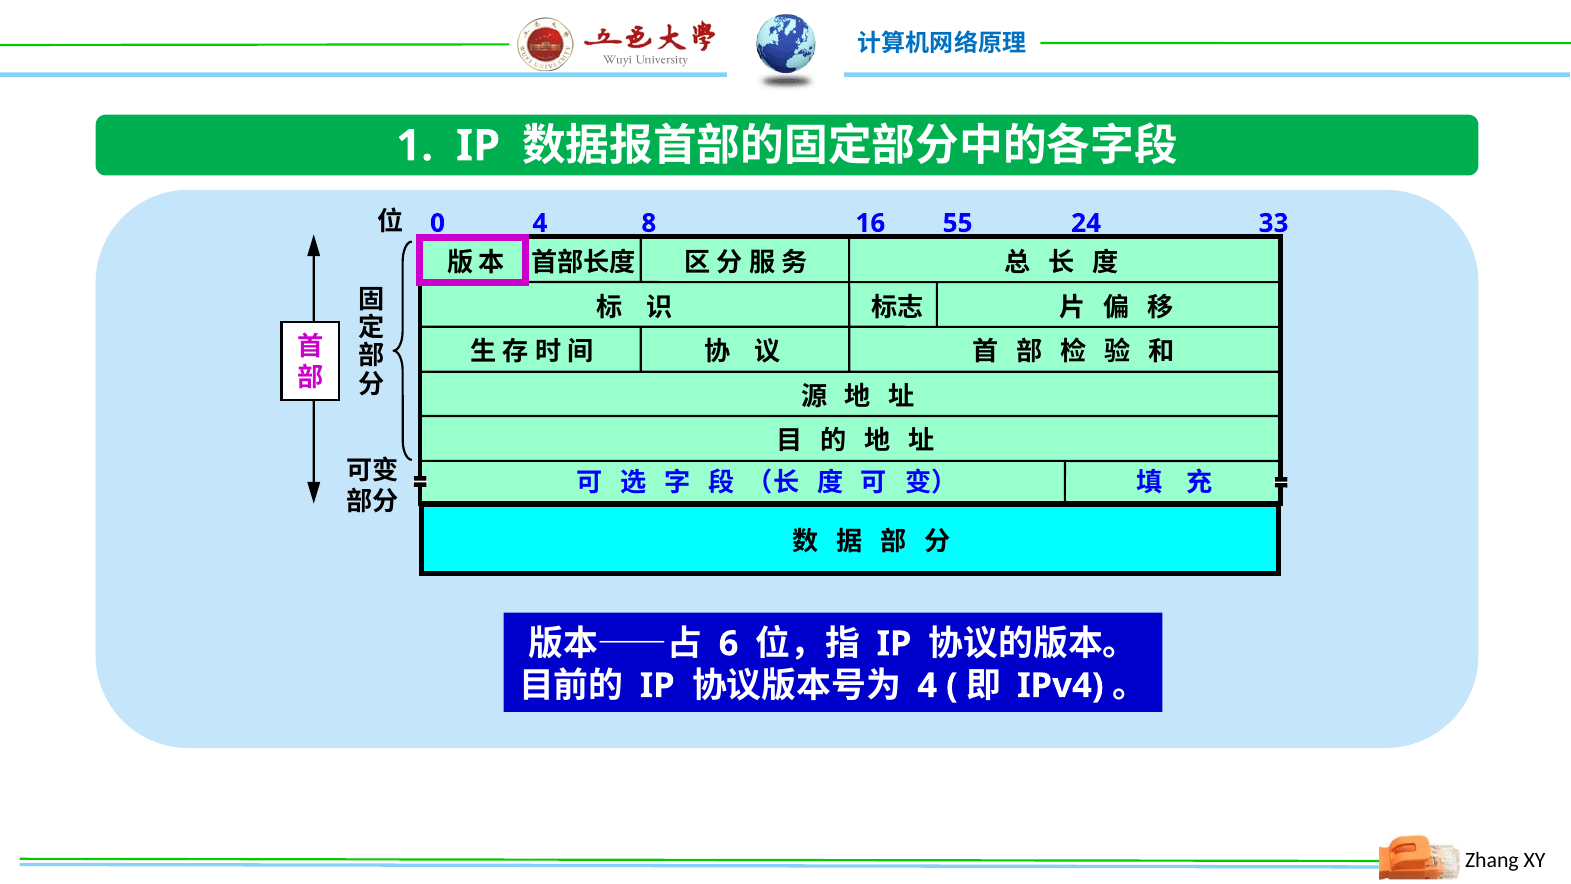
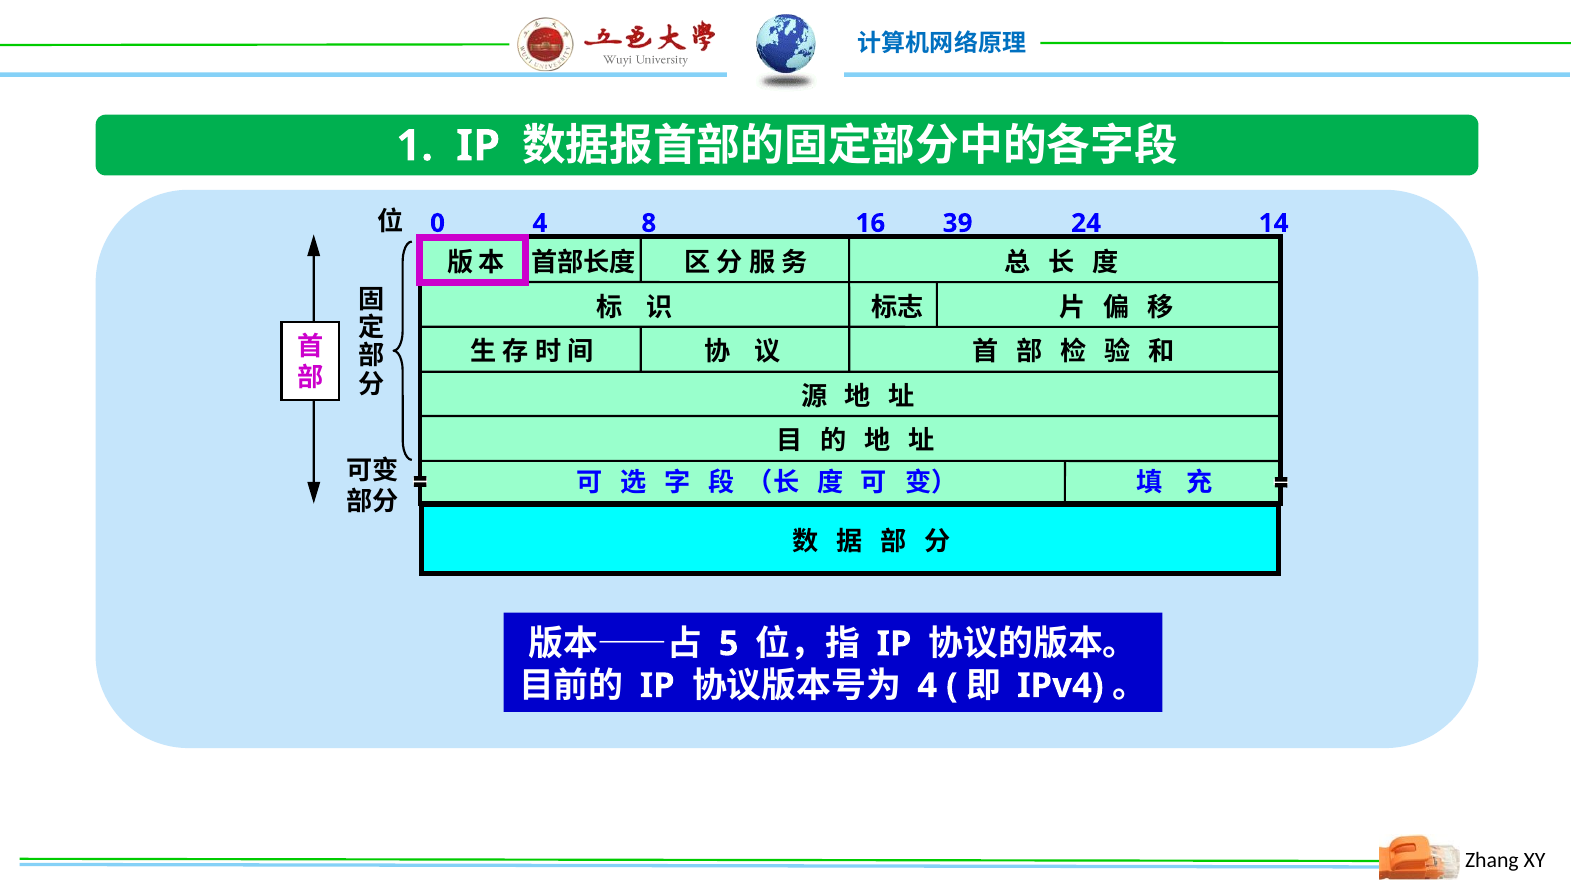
55: 55 -> 39
33: 33 -> 14
6: 6 -> 5
